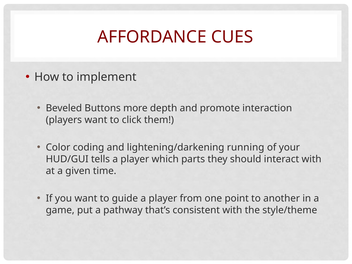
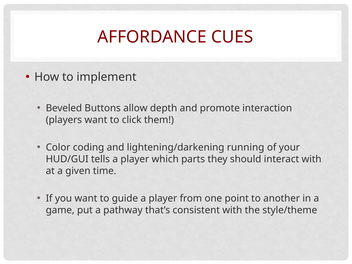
more: more -> allow
